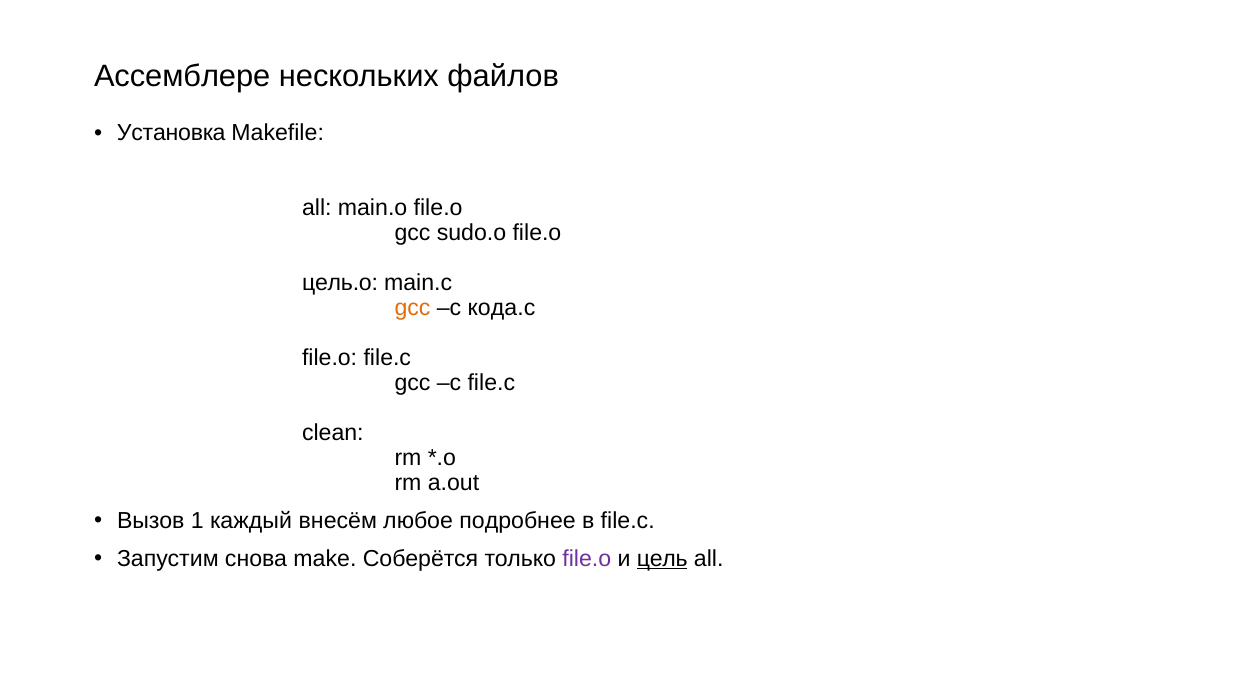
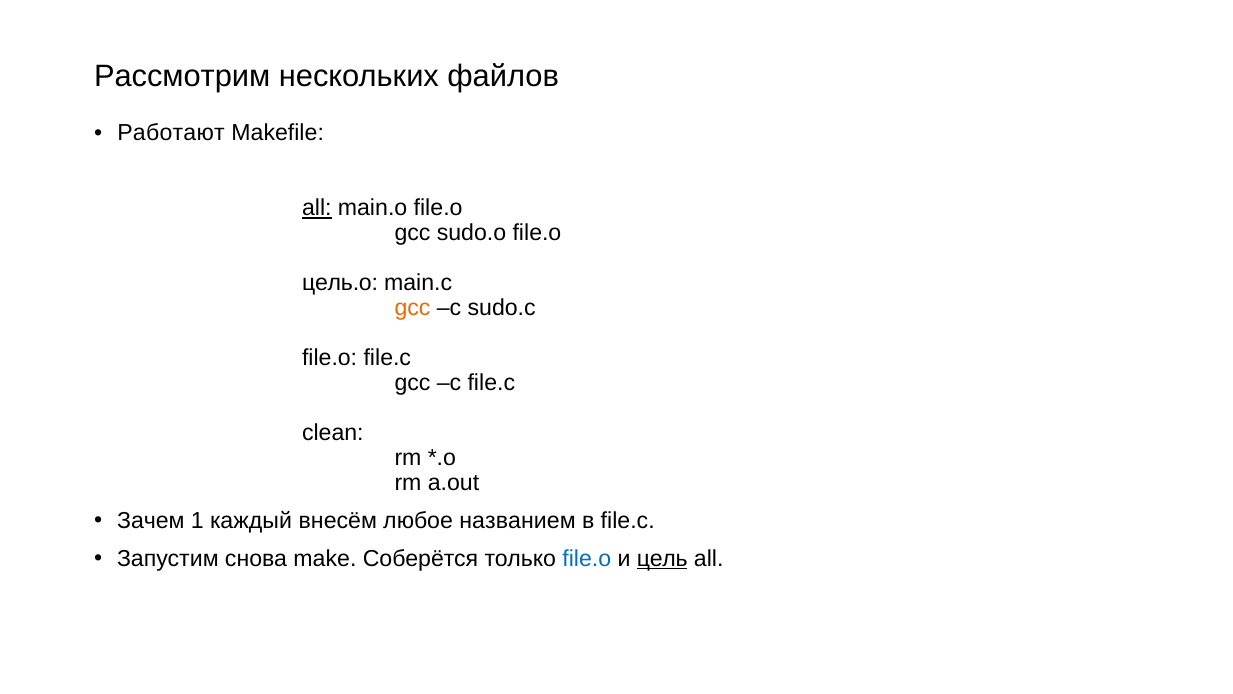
Ассемблере: Ассемблере -> Рассмотрим
Установка: Установка -> Работают
all at (317, 208) underline: none -> present
кода.c: кода.c -> sudo.c
Вызов: Вызов -> Зачем
подробнее: подробнее -> названием
file.o at (587, 558) colour: purple -> blue
